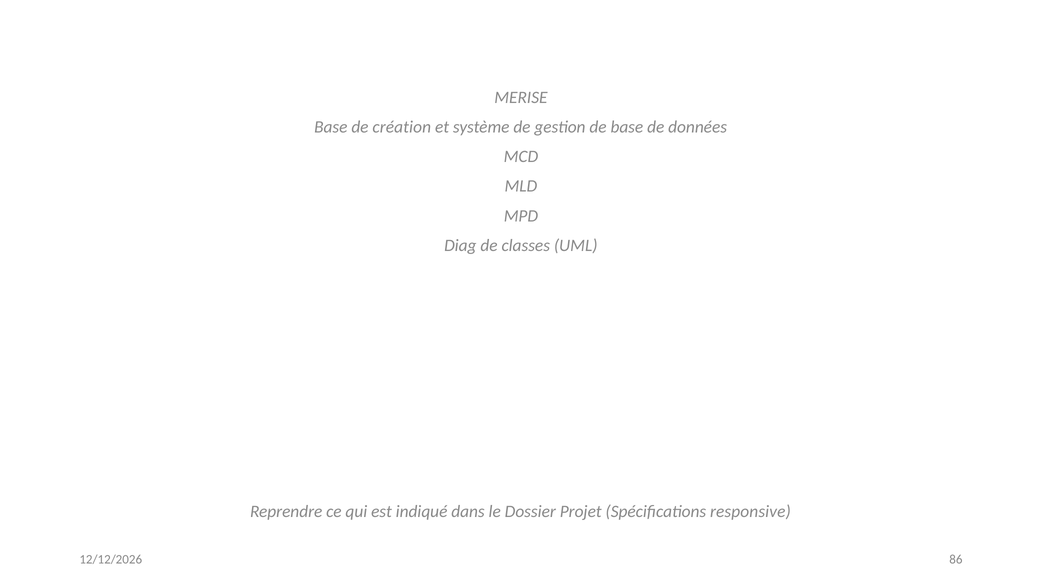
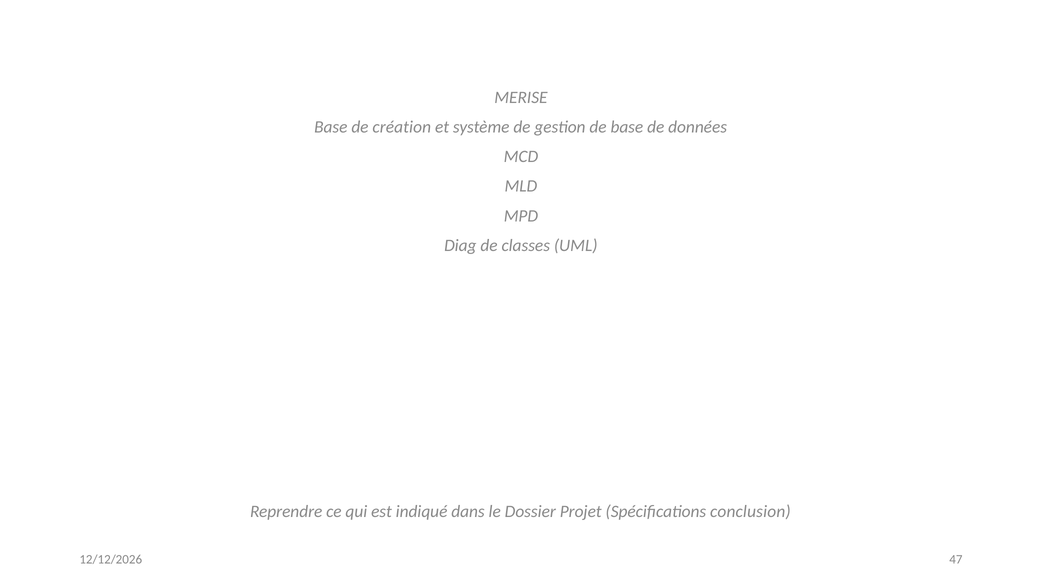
responsive: responsive -> conclusion
86: 86 -> 47
